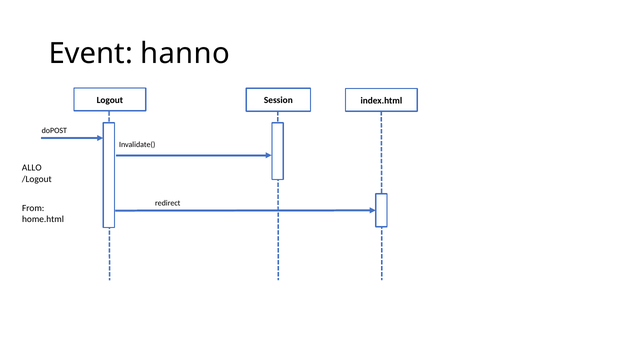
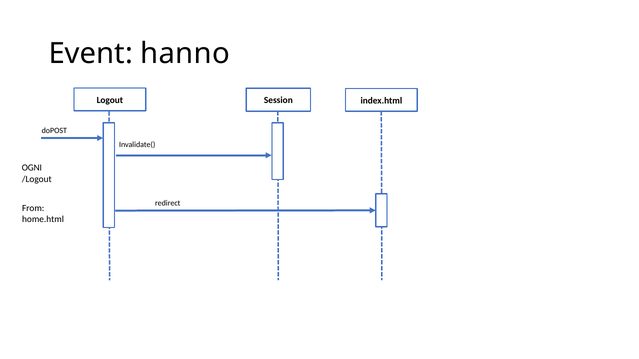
ALLO: ALLO -> OGNI
